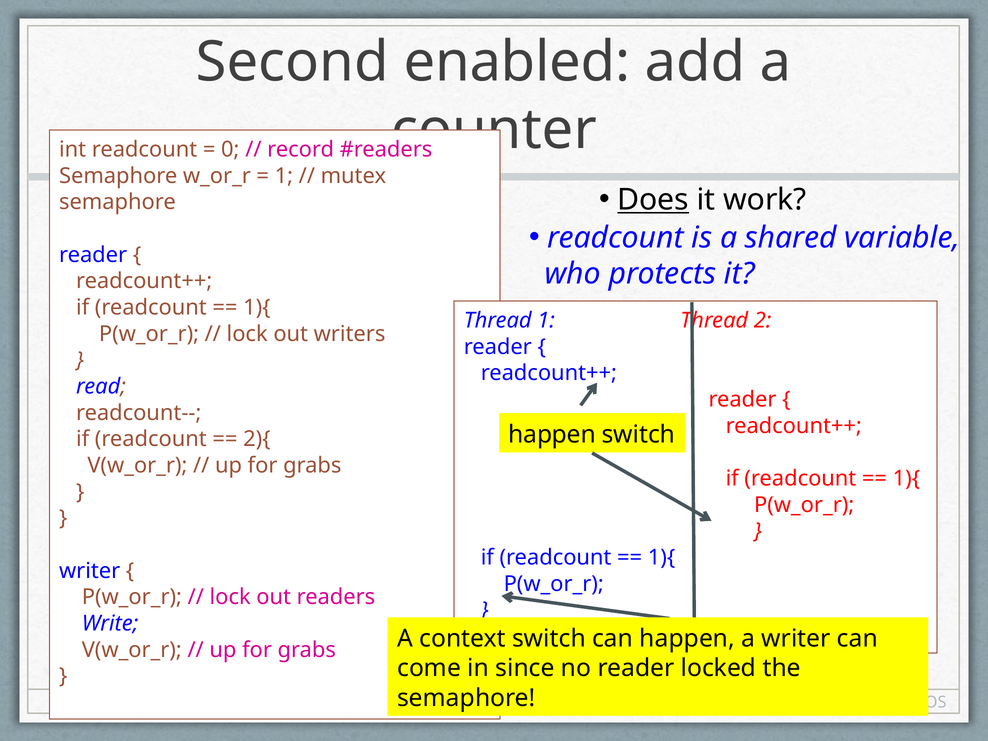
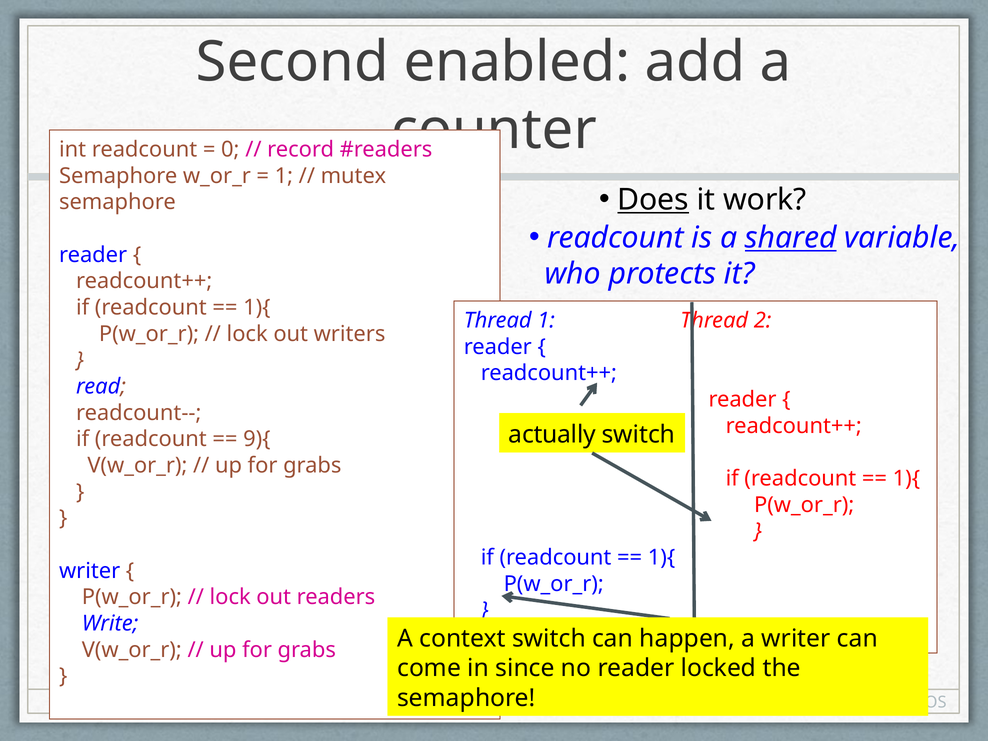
shared underline: none -> present
happen at (552, 434): happen -> actually
2){: 2){ -> 9){
